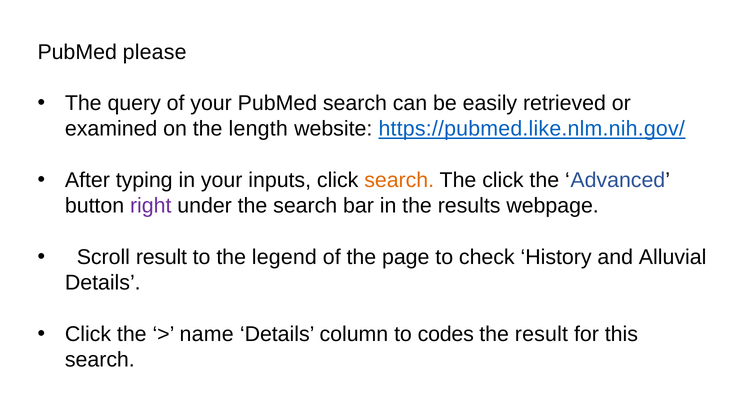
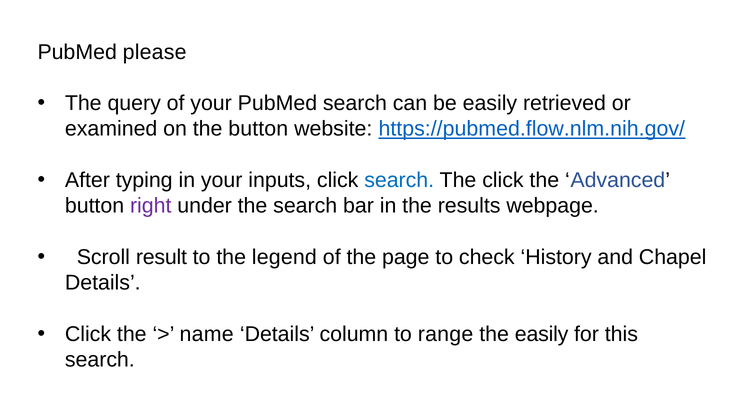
the length: length -> button
https://pubmed.like.nlm.nih.gov/: https://pubmed.like.nlm.nih.gov/ -> https://pubmed.flow.nlm.nih.gov/
search at (399, 180) colour: orange -> blue
Alluvial: Alluvial -> Chapel
codes: codes -> range
the result: result -> easily
